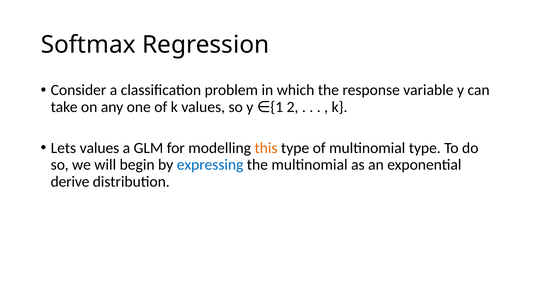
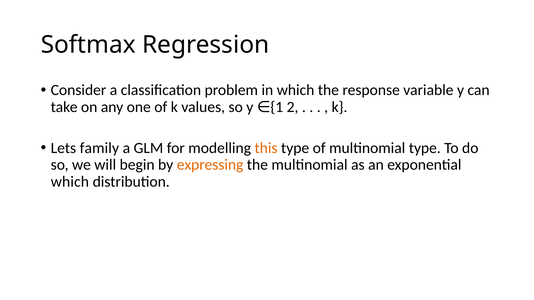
Lets values: values -> family
expressing colour: blue -> orange
derive at (70, 182): derive -> which
